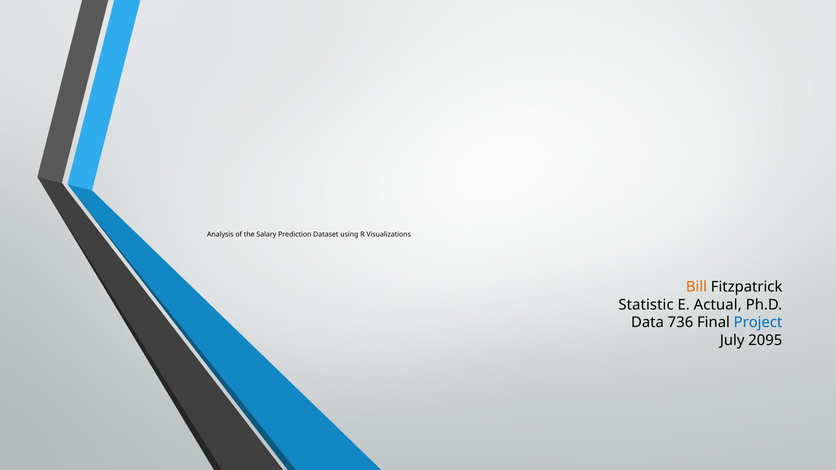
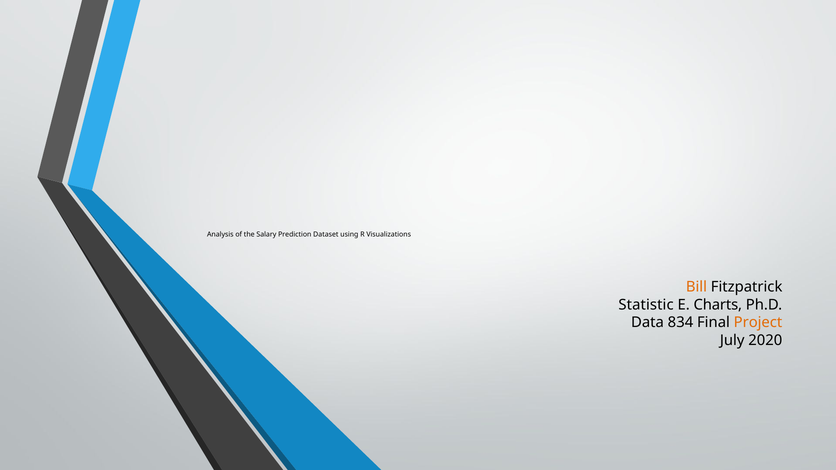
Actual: Actual -> Charts
736: 736 -> 834
Project colour: blue -> orange
2095: 2095 -> 2020
